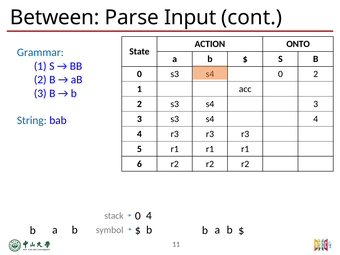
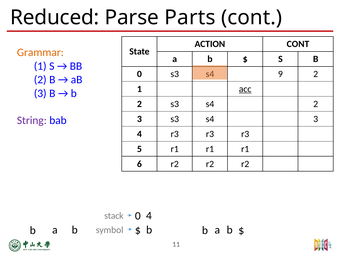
Between: Between -> Reduced
Input: Input -> Parts
ACTION ONTO: ONTO -> CONT
Grammar colour: blue -> orange
0 at (280, 74): 0 -> 9
acc underline: none -> present
s4 3: 3 -> 2
s4 4: 4 -> 3
String colour: blue -> purple
